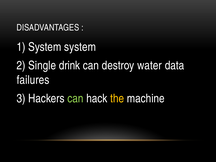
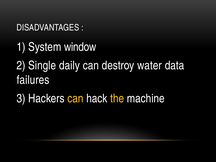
System system: system -> window
drink: drink -> daily
can at (75, 99) colour: light green -> yellow
